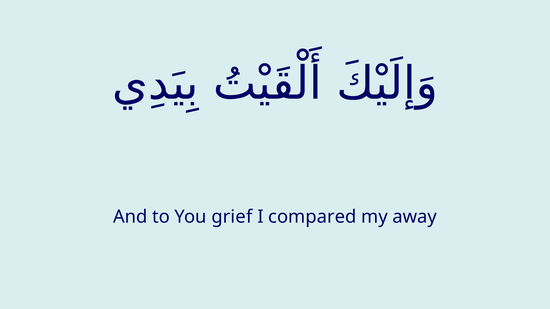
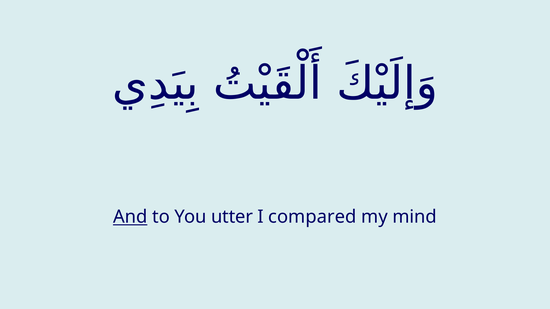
And underline: none -> present
grief: grief -> utter
away: away -> mind
